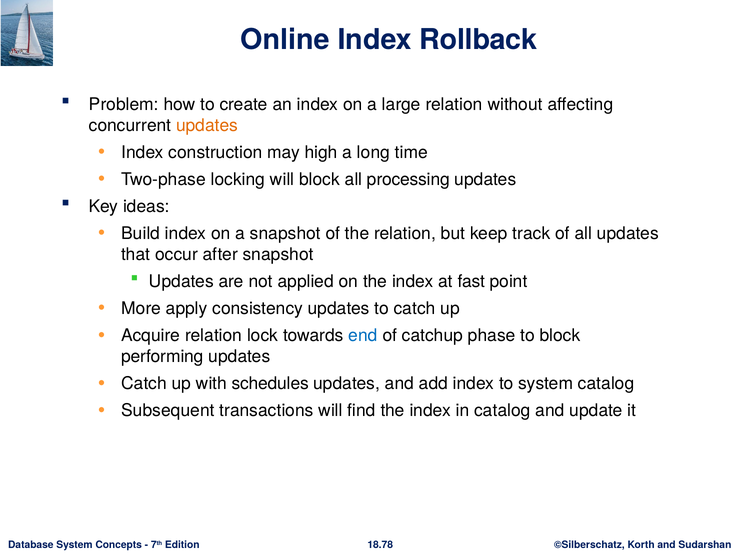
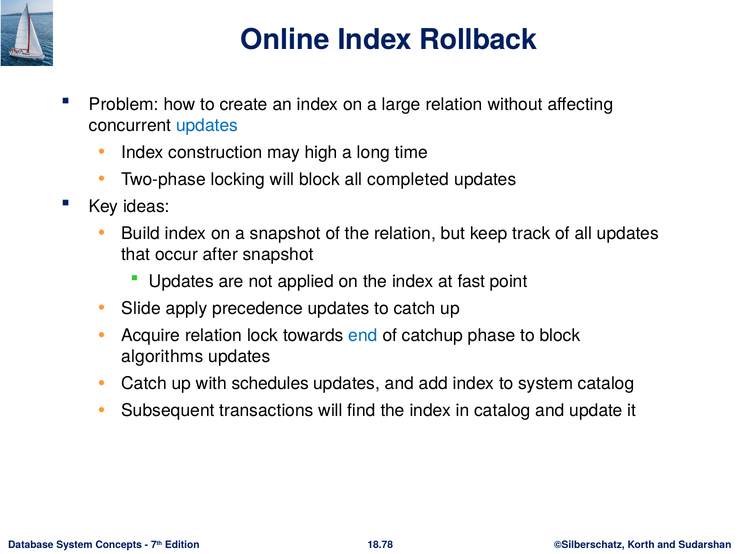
updates at (207, 125) colour: orange -> blue
processing: processing -> completed
More: More -> Slide
consistency: consistency -> precedence
performing: performing -> algorithms
